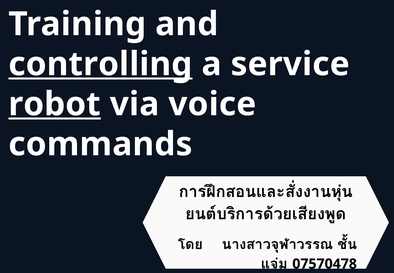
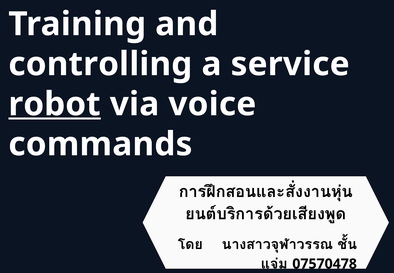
controlling underline: present -> none
